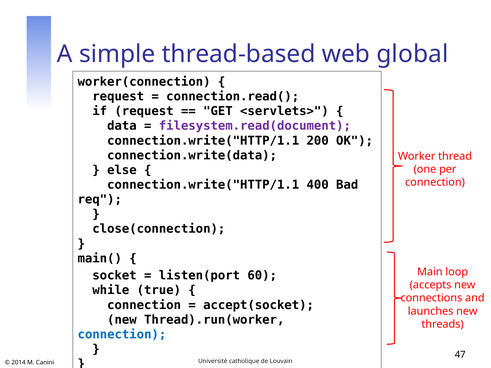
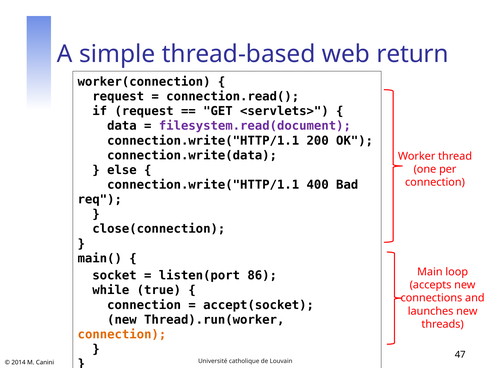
global: global -> return
60: 60 -> 86
connection at (122, 335) colour: blue -> orange
